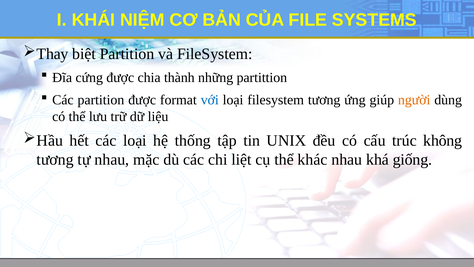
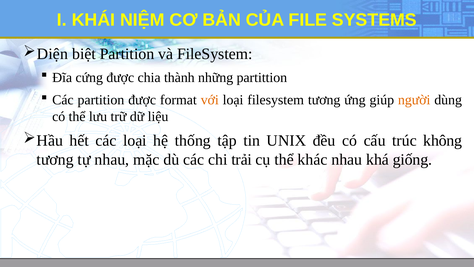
Thay: Thay -> Diện
với colour: blue -> orange
liệt: liệt -> trải
